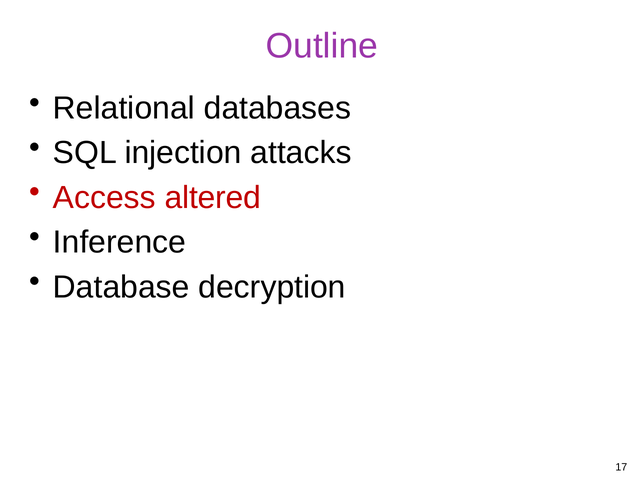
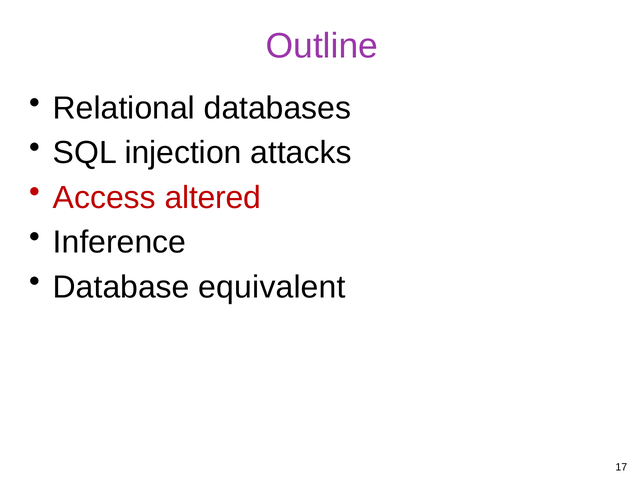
decryption: decryption -> equivalent
